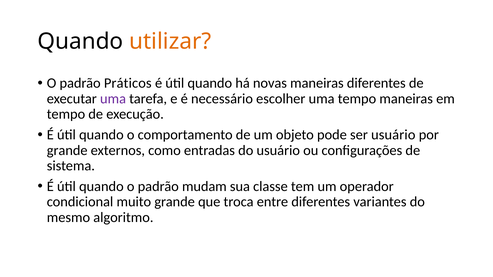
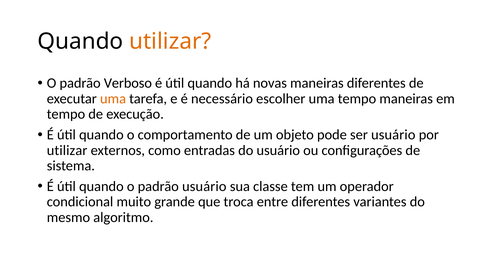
Práticos: Práticos -> Verboso
uma at (113, 99) colour: purple -> orange
grande at (67, 150): grande -> utilizar
padrão mudam: mudam -> usuário
